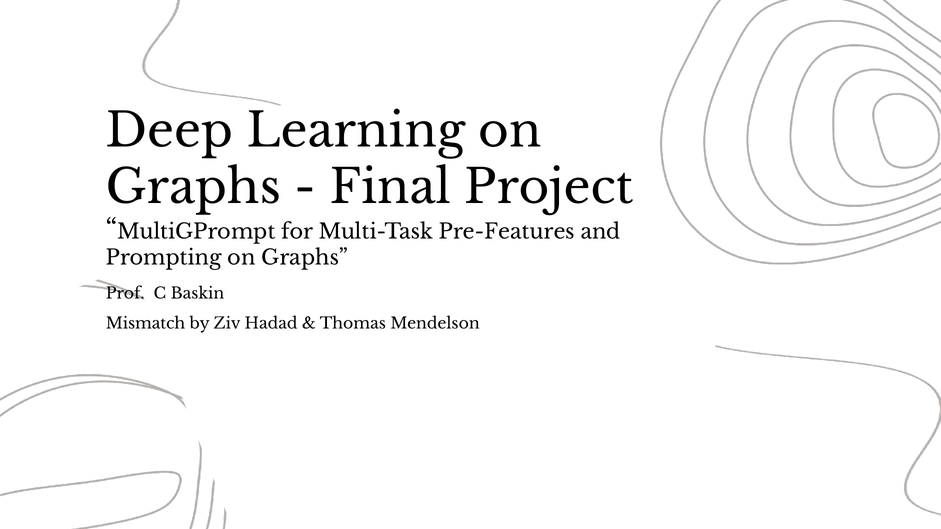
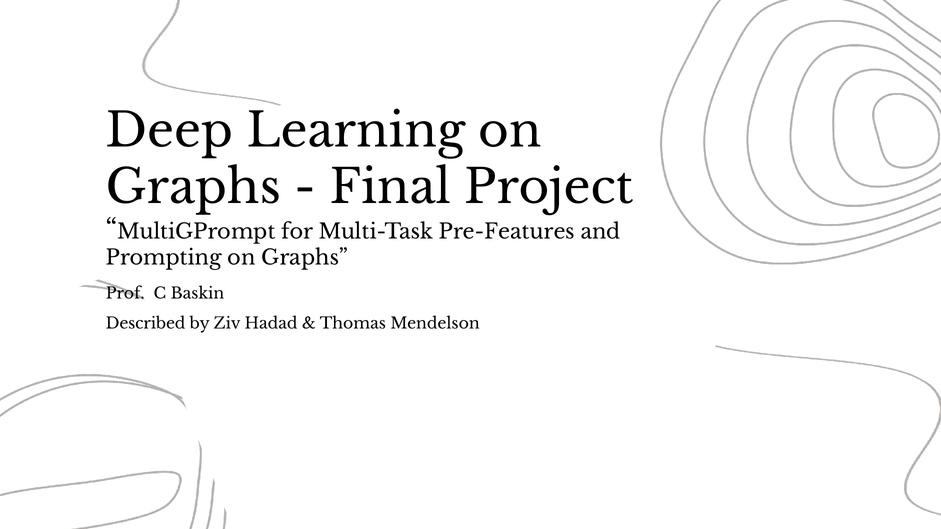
Mismatch: Mismatch -> Described
